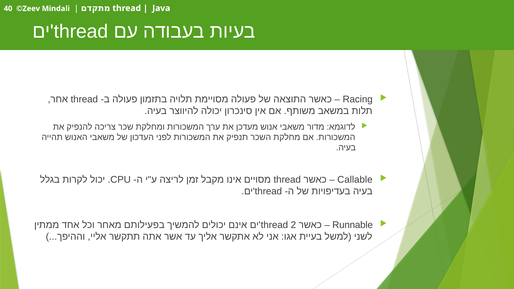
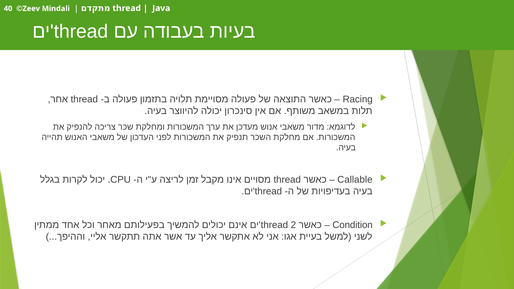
Runnable: Runnable -> Condition
